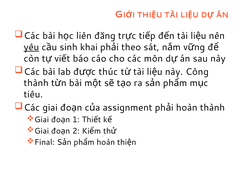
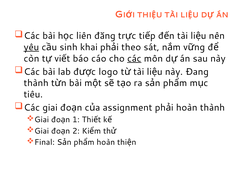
các at (134, 59) underline: none -> present
thúc: thúc -> logo
Công: Công -> Đang
